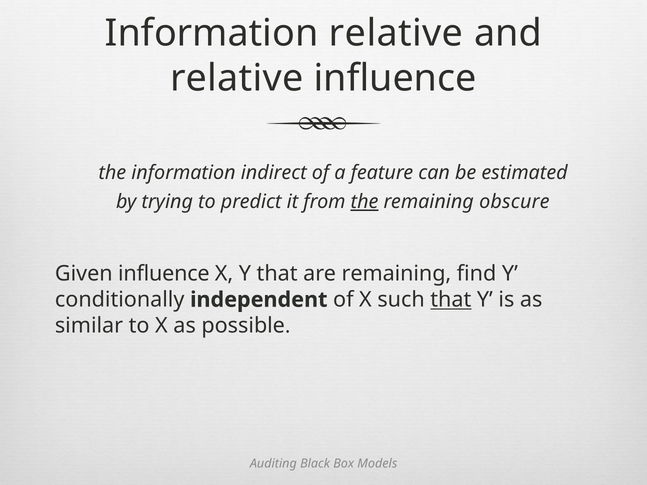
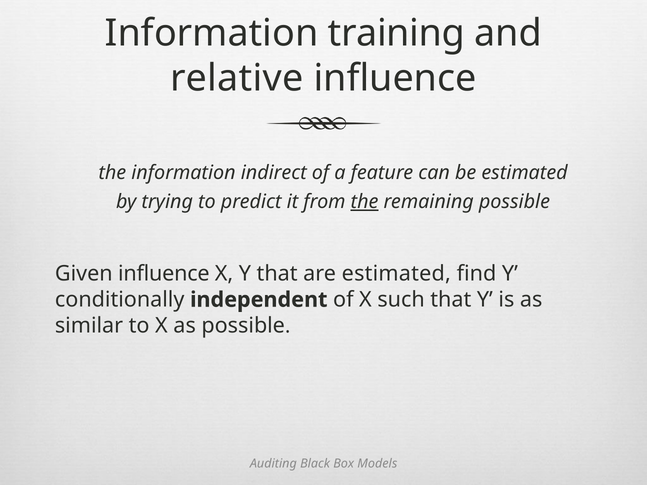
Information relative: relative -> training
remaining obscure: obscure -> possible
are remaining: remaining -> estimated
that at (451, 300) underline: present -> none
